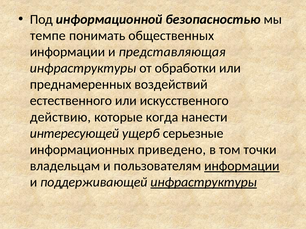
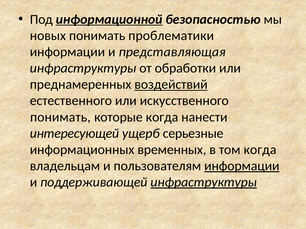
информационной underline: none -> present
темпе: темпе -> новых
общественных: общественных -> проблематики
воздействий underline: none -> present
действию at (60, 117): действию -> понимать
приведено: приведено -> временных
том точки: точки -> когда
